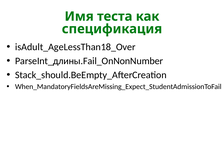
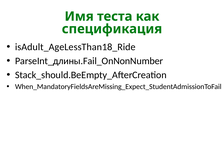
isAdult_AgeLessThan18_Over: isAdult_AgeLessThan18_Over -> isAdult_AgeLessThan18_Ride
